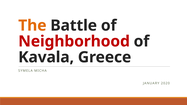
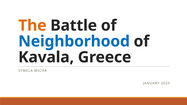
Neighborhood colour: red -> blue
